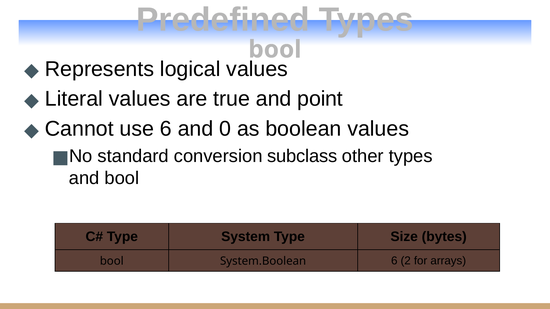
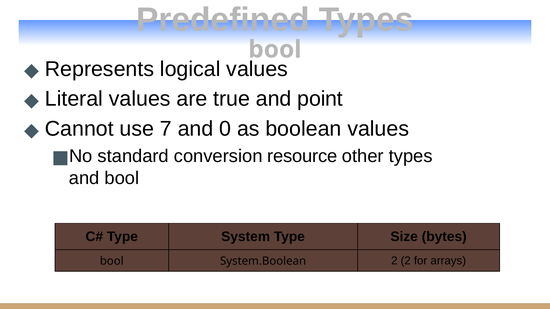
use 6: 6 -> 7
subclass: subclass -> resource
System.Boolean 6: 6 -> 2
